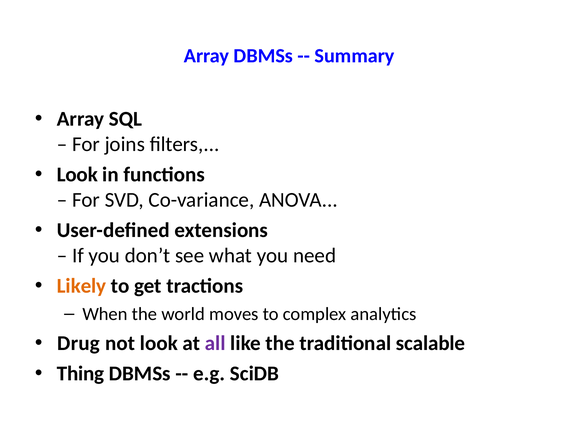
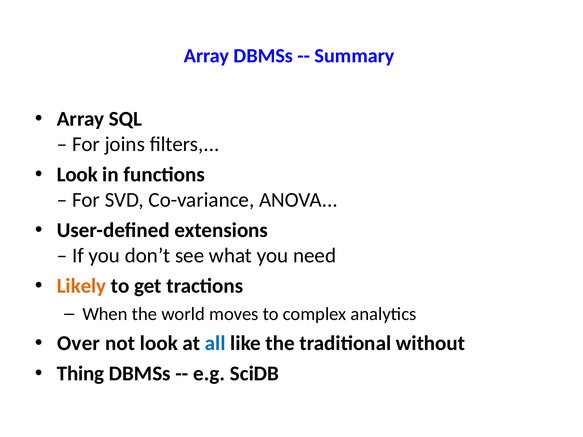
Drug: Drug -> Over
all colour: purple -> blue
scalable: scalable -> without
